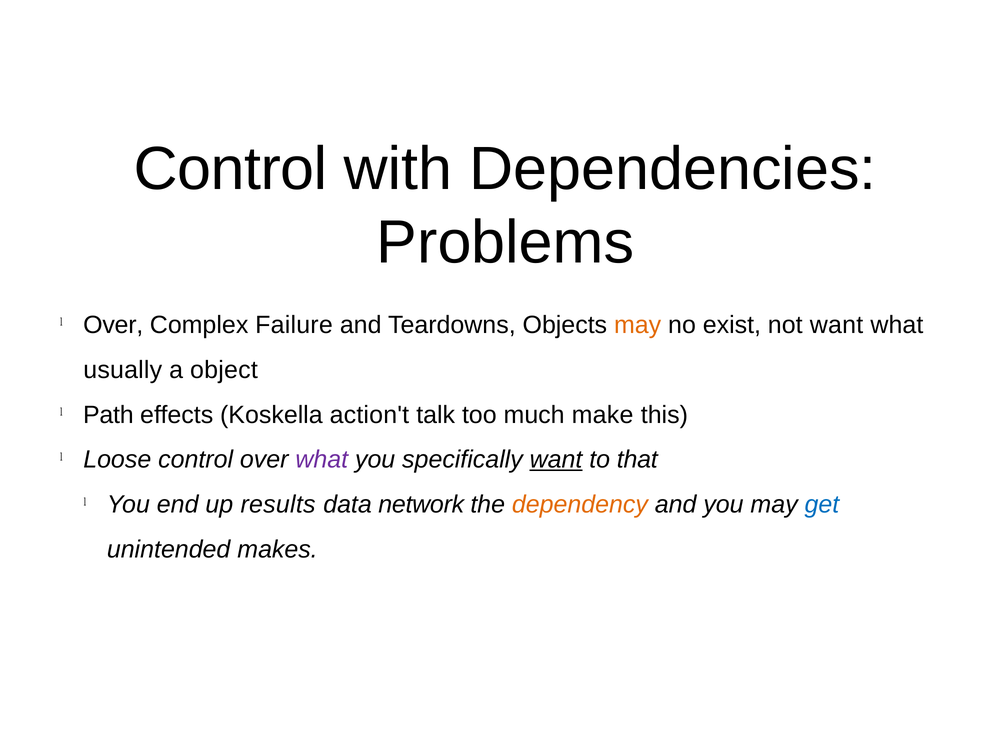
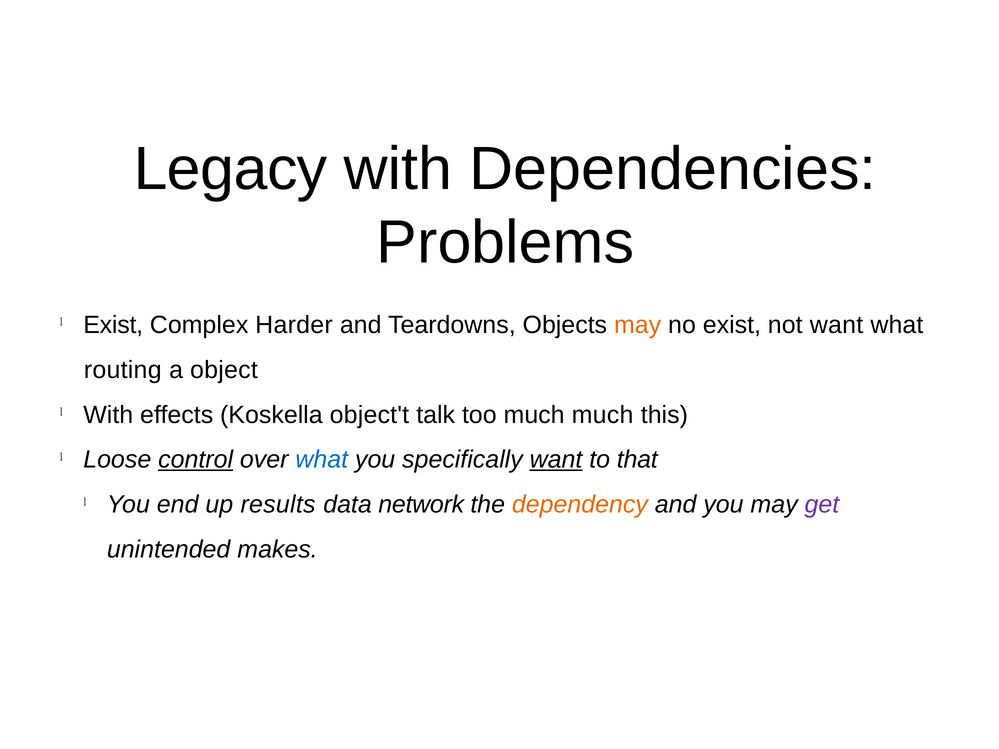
Control at (231, 169): Control -> Legacy
Over at (113, 325): Over -> Exist
Failure: Failure -> Harder
usually: usually -> routing
Path at (108, 415): Path -> With
action't: action't -> object't
much make: make -> much
control at (196, 460) underline: none -> present
what at (322, 460) colour: purple -> blue
get colour: blue -> purple
